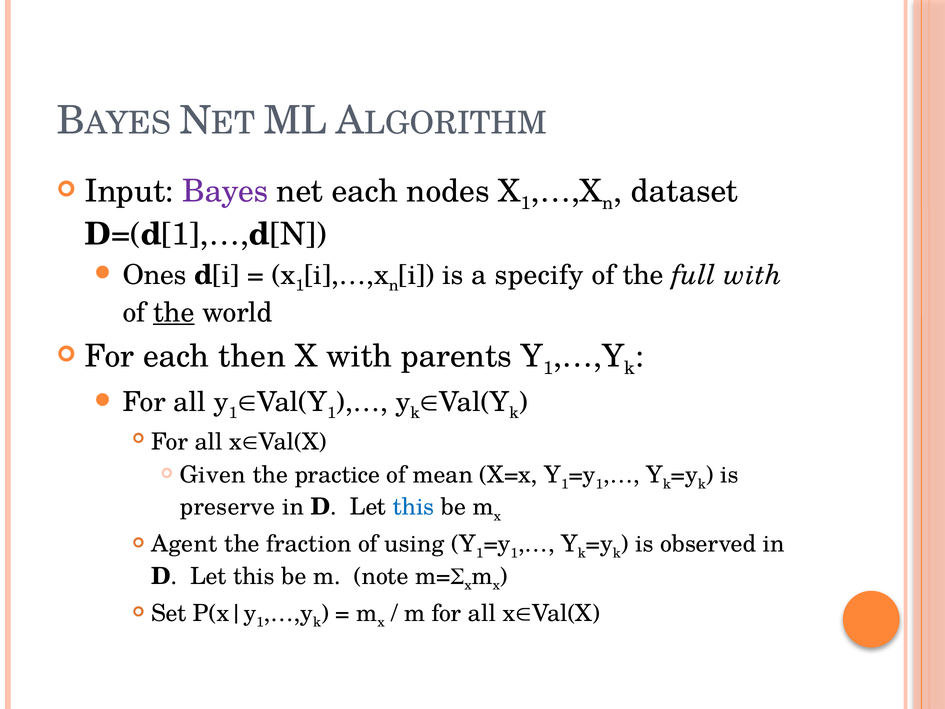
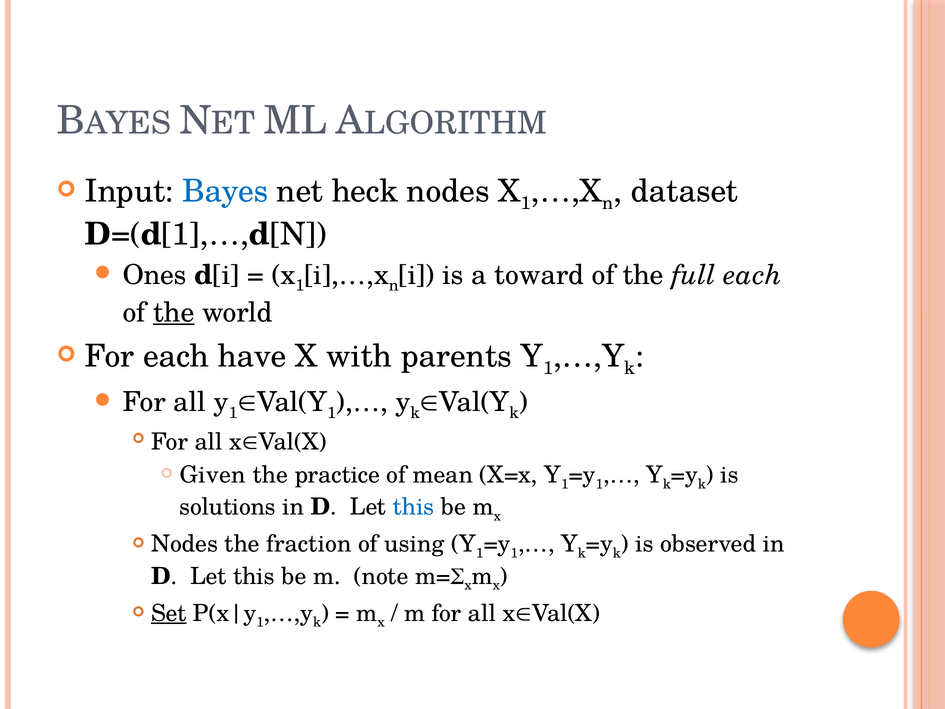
Bayes colour: purple -> blue
net each: each -> heck
specify: specify -> toward
full with: with -> each
then: then -> have
preserve: preserve -> solutions
Agent at (184, 544): Agent -> Nodes
Set underline: none -> present
